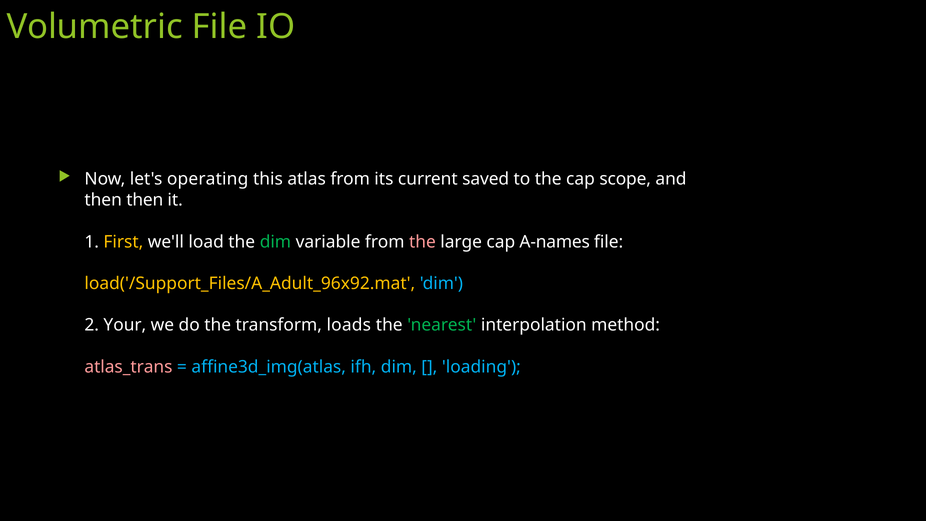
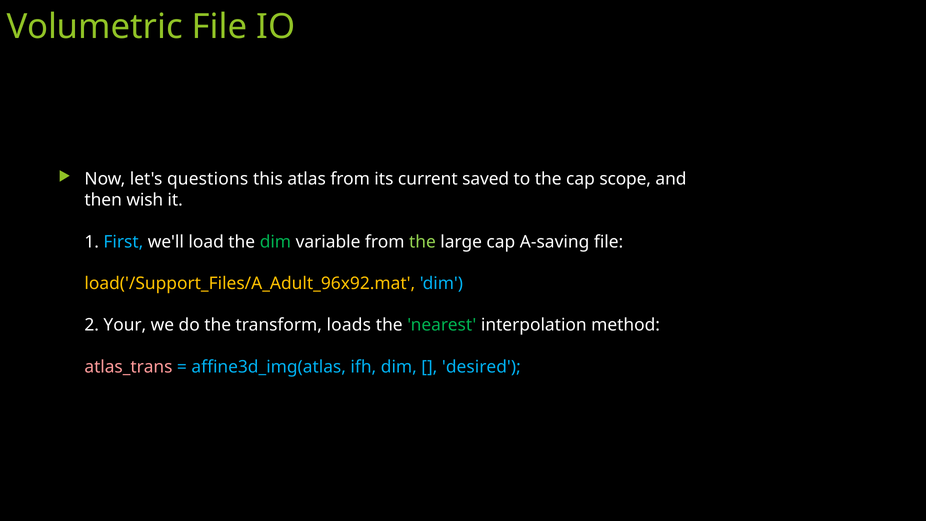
operating: operating -> questions
then then: then -> wish
First colour: yellow -> light blue
the at (422, 242) colour: pink -> light green
A-names: A-names -> A-saving
loading: loading -> desired
